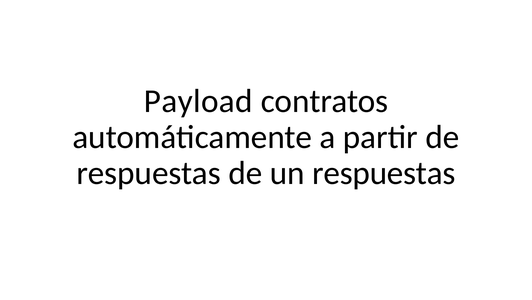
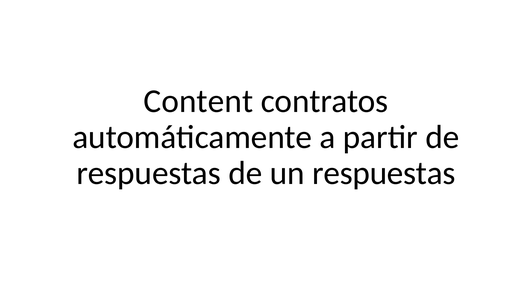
Payload: Payload -> Content
